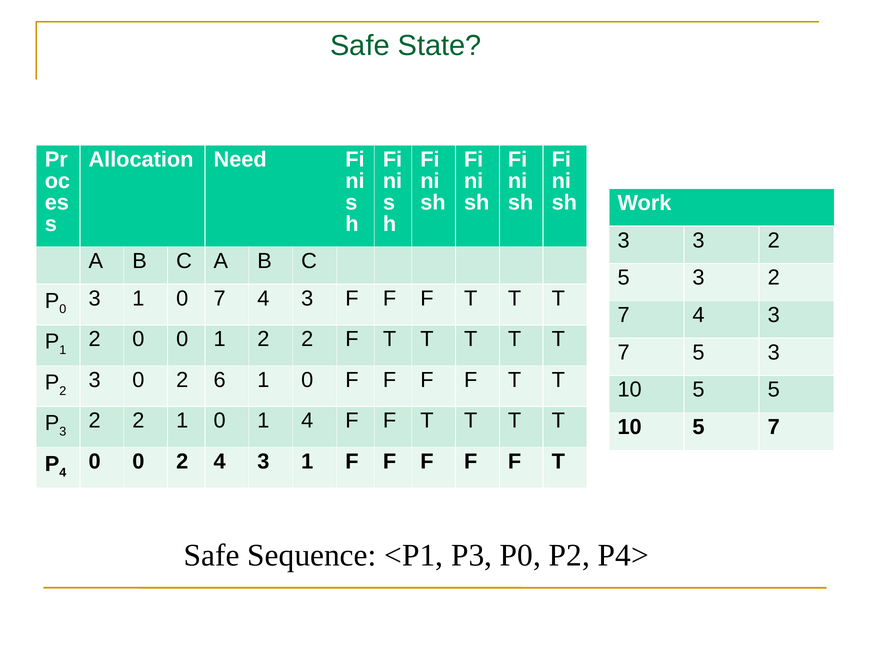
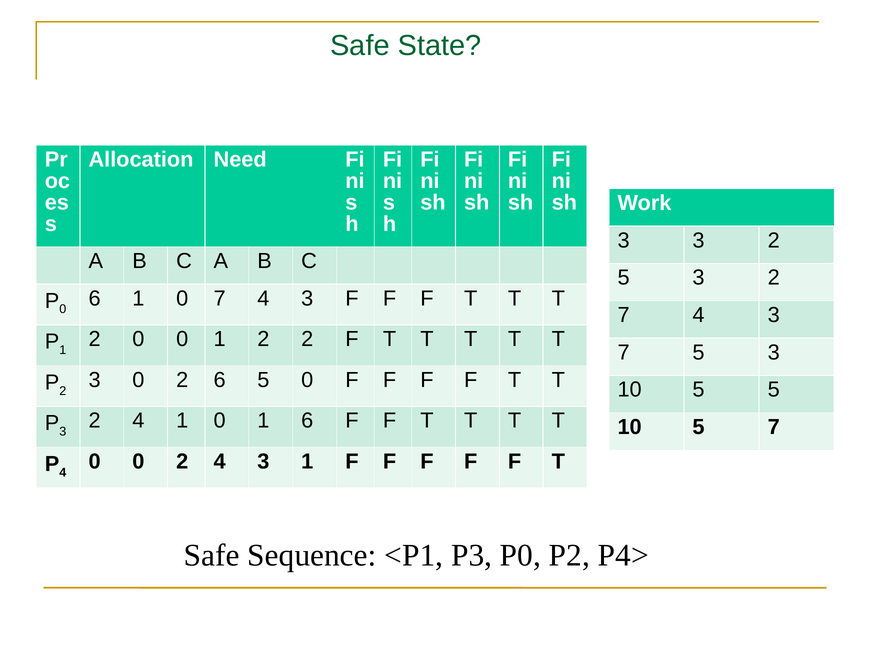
0 3: 3 -> 6
6 1: 1 -> 5
3 2 2: 2 -> 4
1 4: 4 -> 6
